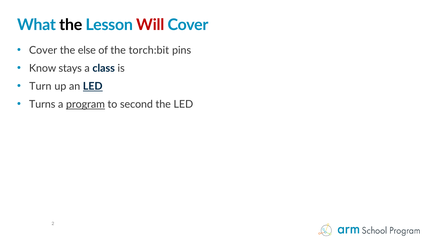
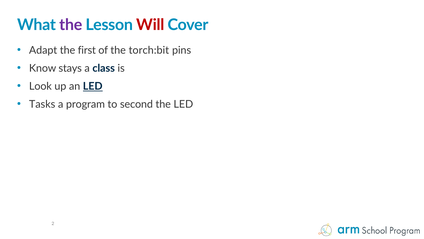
the at (71, 25) colour: black -> purple
Cover at (43, 50): Cover -> Adapt
else: else -> first
Turn: Turn -> Look
Turns: Turns -> Tasks
program underline: present -> none
